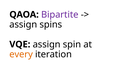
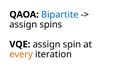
Bipartite colour: purple -> blue
